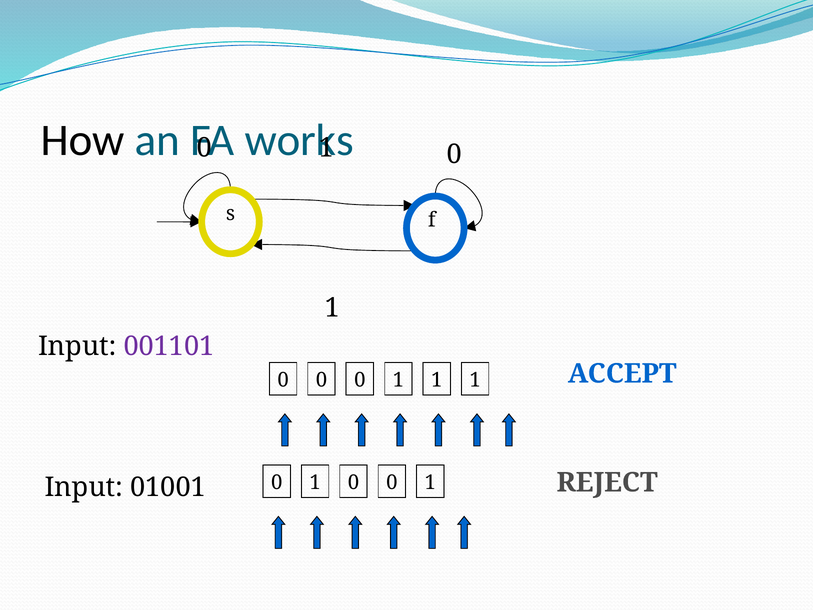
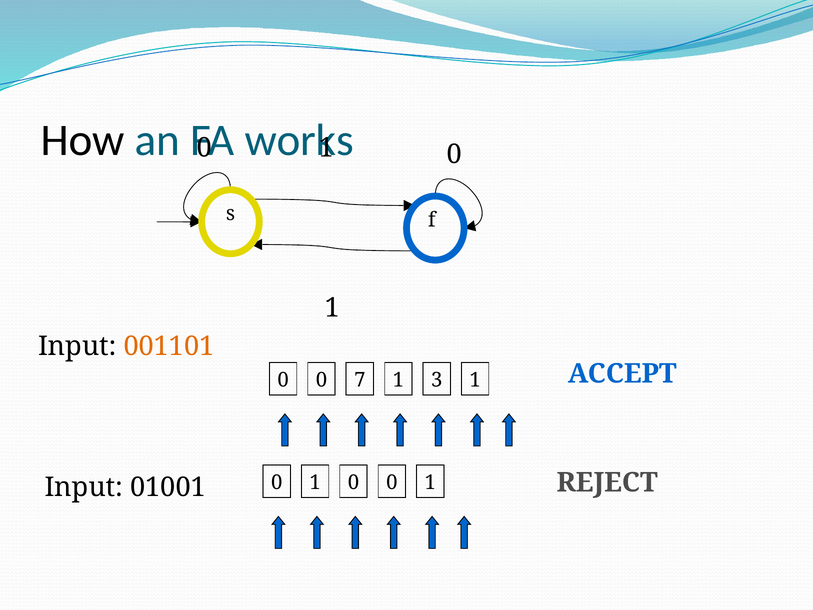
001101 colour: purple -> orange
0 0 0: 0 -> 7
1 at (437, 380): 1 -> 3
